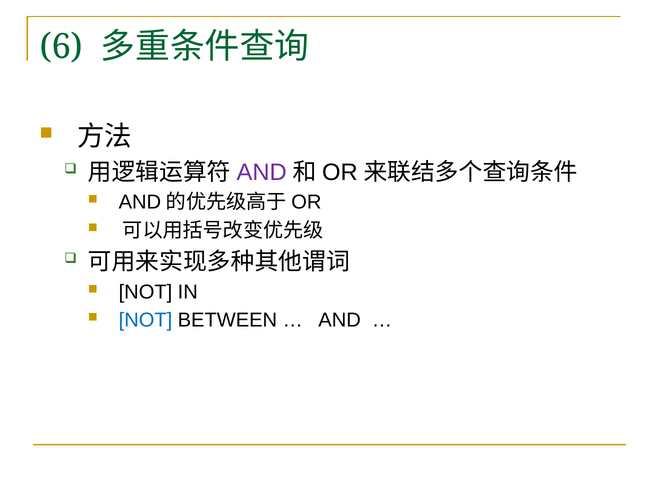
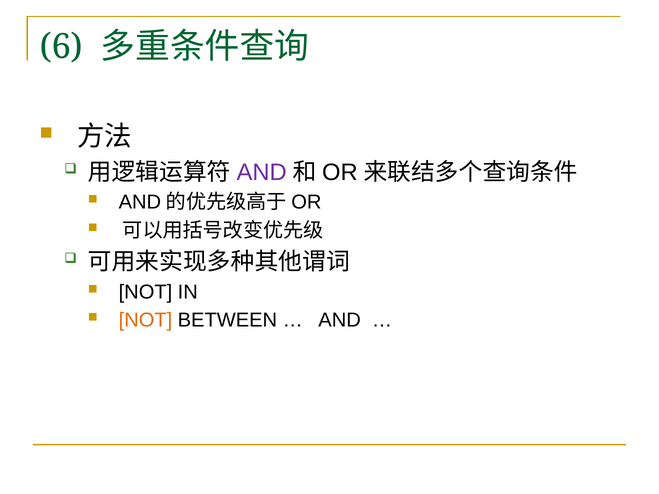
NOT at (145, 320) colour: blue -> orange
